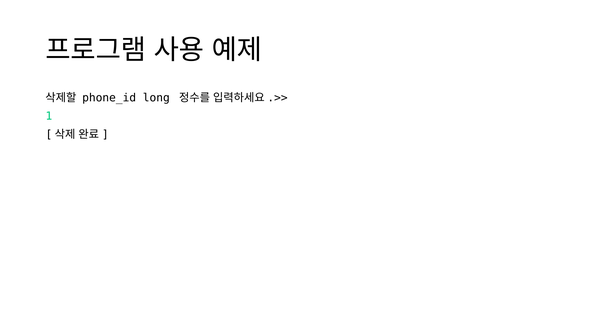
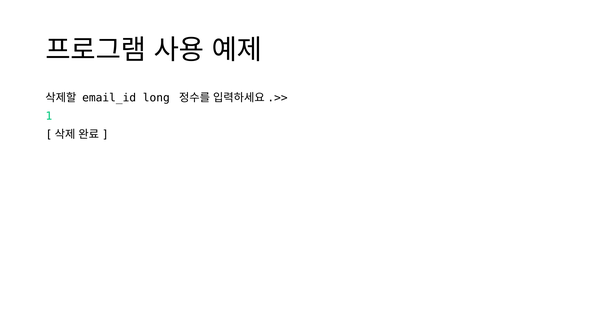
phone_id: phone_id -> email_id
